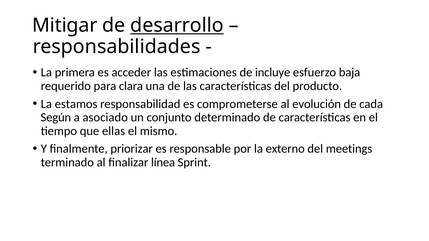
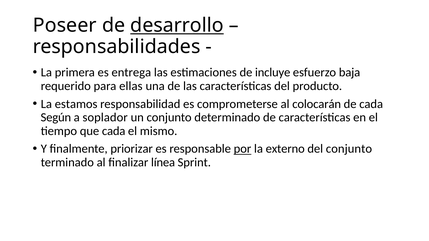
Mitigar: Mitigar -> Poseer
acceder: acceder -> entrega
clara: clara -> ellas
evolución: evolución -> colocarán
asociado: asociado -> soplador
que ellas: ellas -> cada
por underline: none -> present
del meetings: meetings -> conjunto
